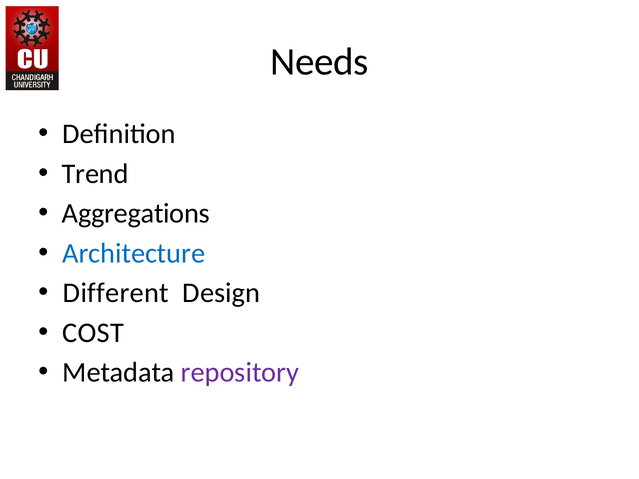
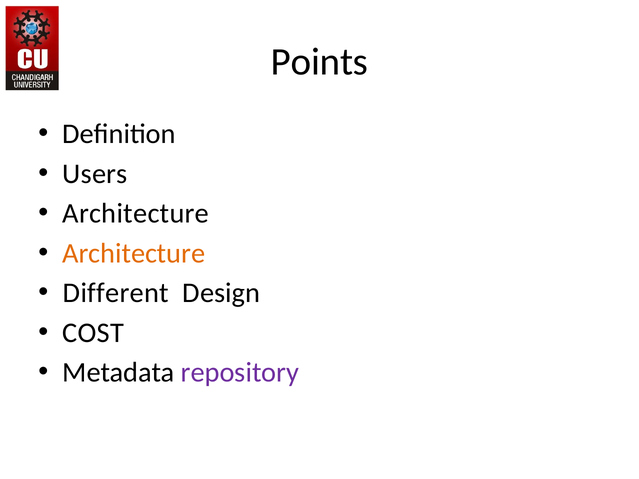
Needs: Needs -> Points
Trend: Trend -> Users
Aggregations at (136, 214): Aggregations -> Architecture
Architecture at (134, 253) colour: blue -> orange
